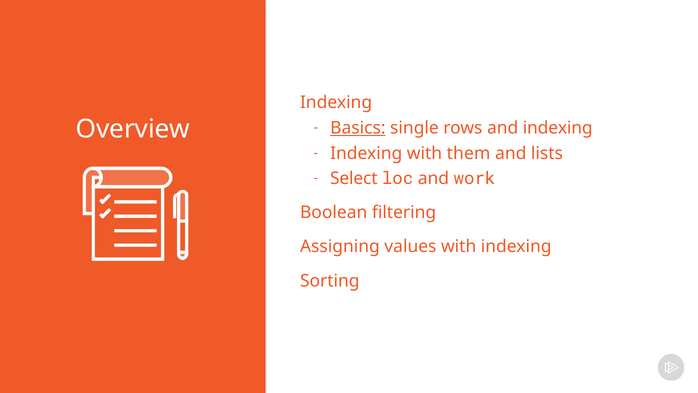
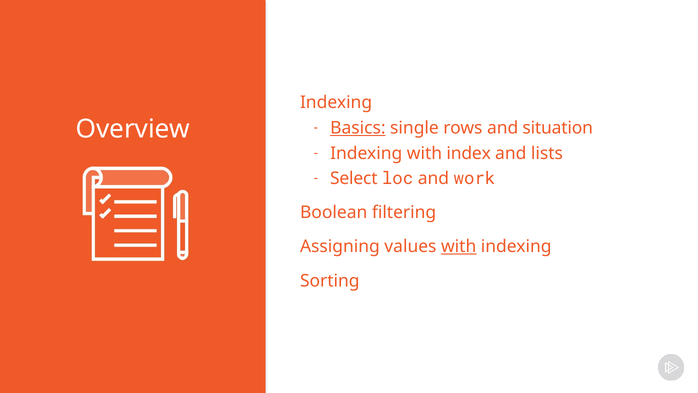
and indexing: indexing -> situation
them: them -> index
with at (459, 246) underline: none -> present
